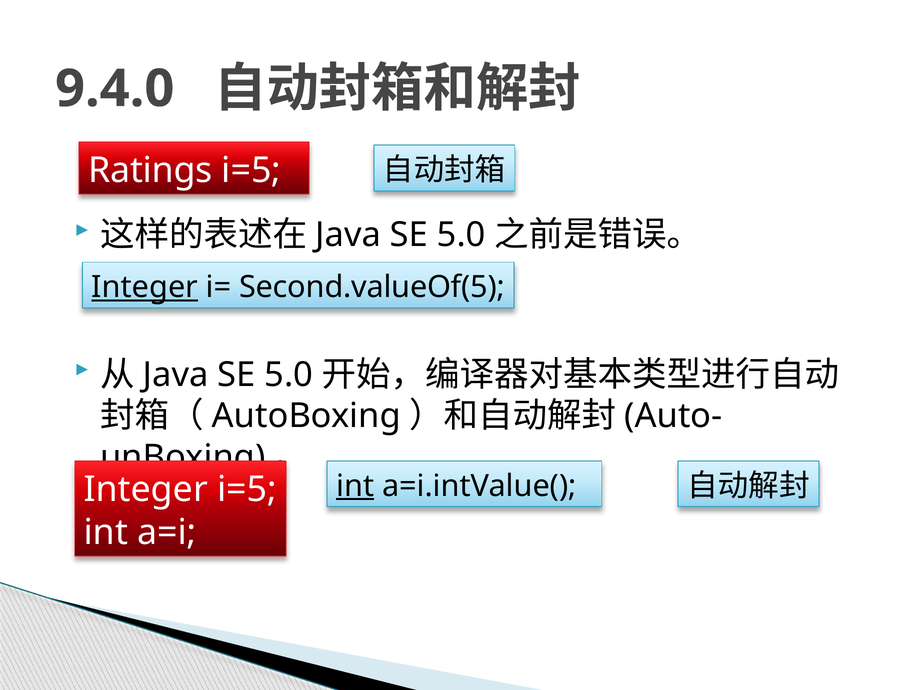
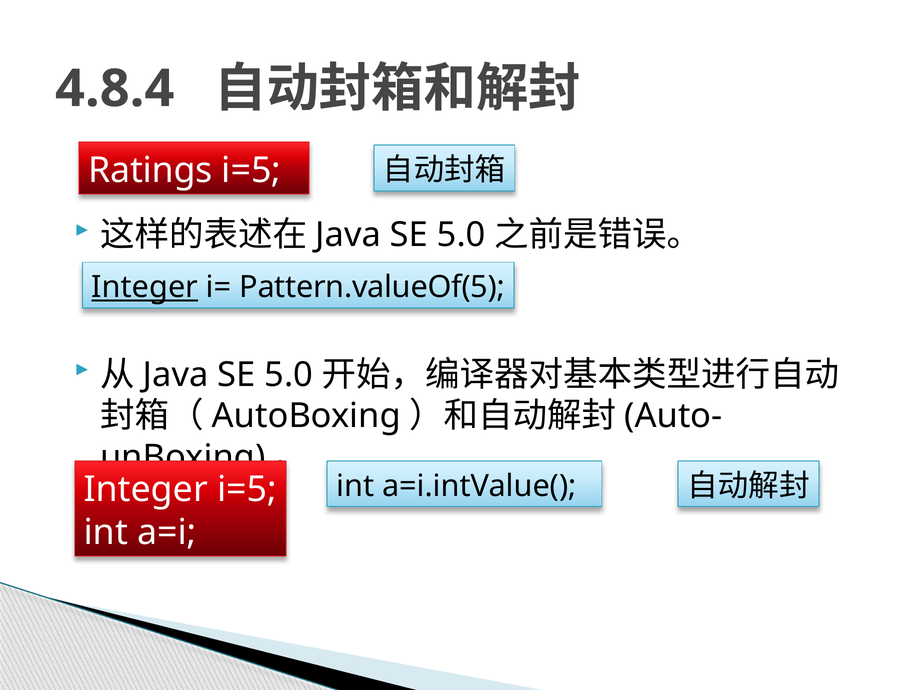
9.4.0: 9.4.0 -> 4.8.4
Second.valueOf(5: Second.valueOf(5 -> Pattern.valueOf(5
int at (355, 486) underline: present -> none
